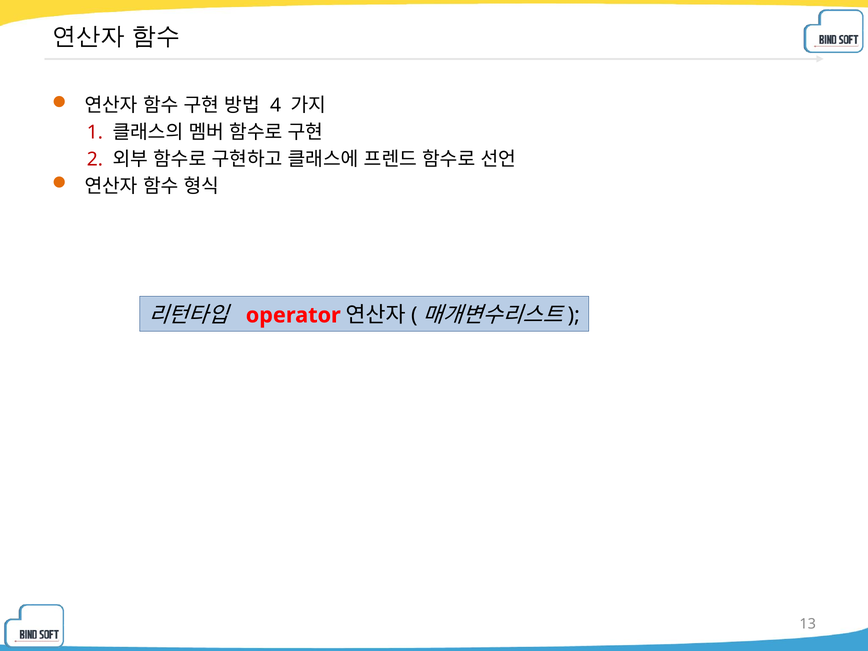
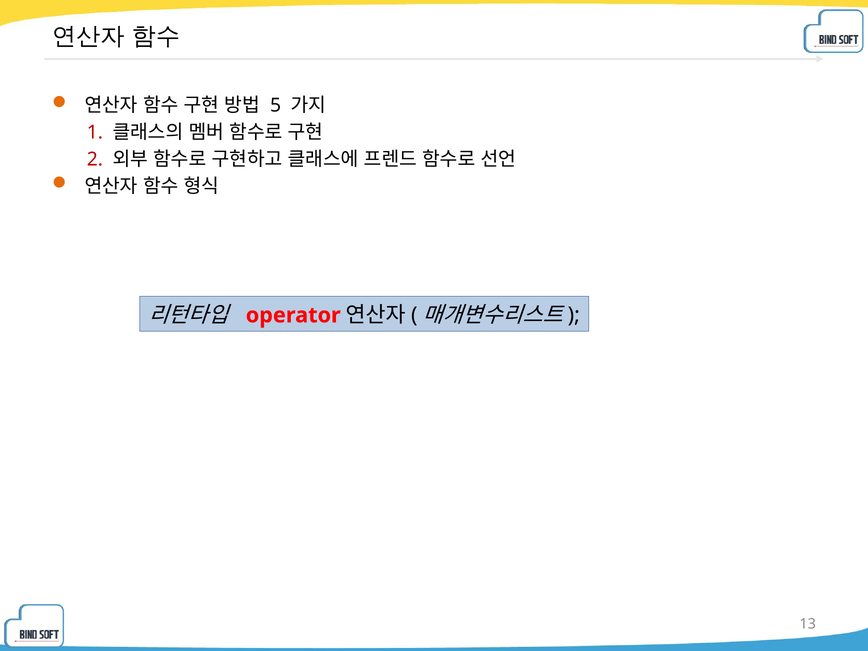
4: 4 -> 5
